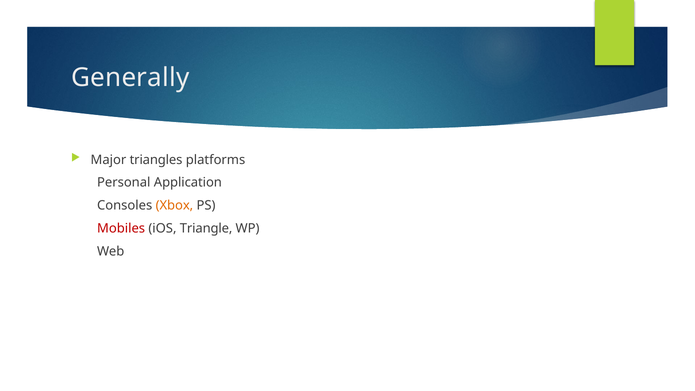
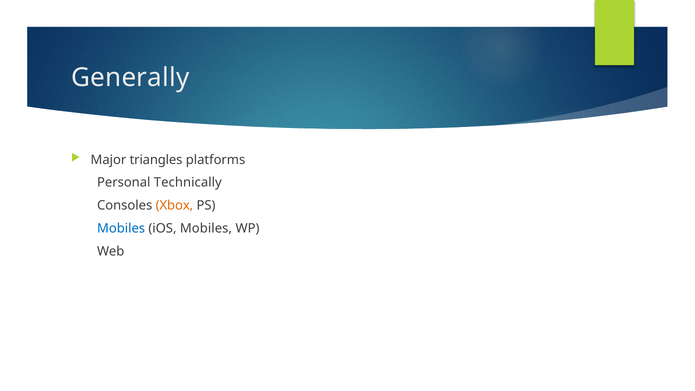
Application: Application -> Technically
Mobiles at (121, 228) colour: red -> blue
iOS Triangle: Triangle -> Mobiles
